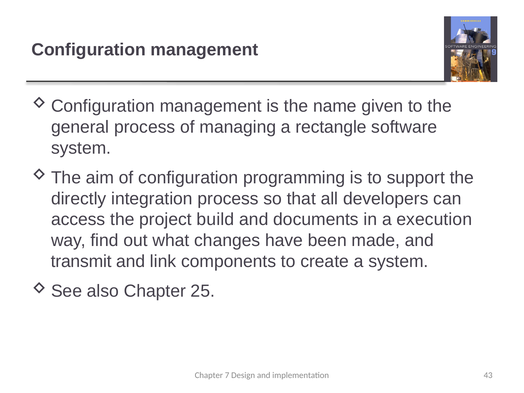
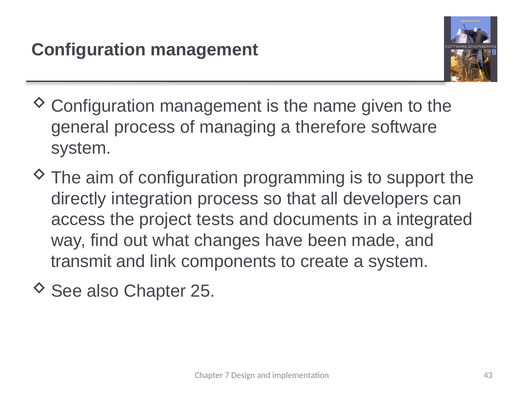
rectangle: rectangle -> therefore
build: build -> tests
execution: execution -> integrated
